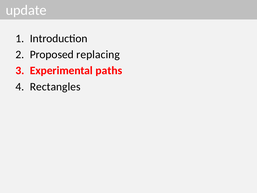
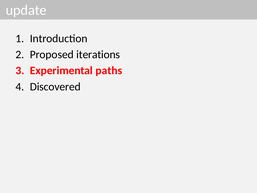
replacing: replacing -> iterations
Rectangles: Rectangles -> Discovered
